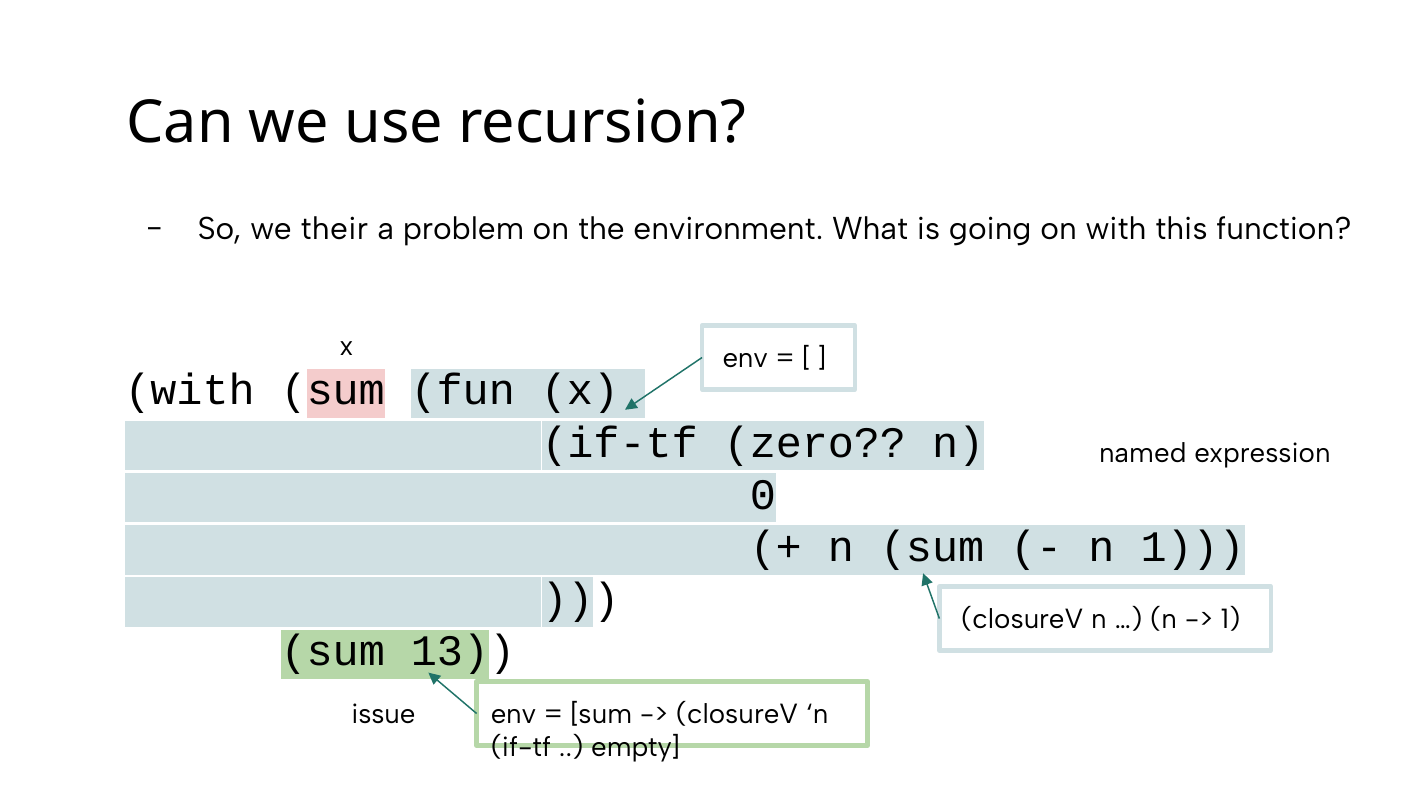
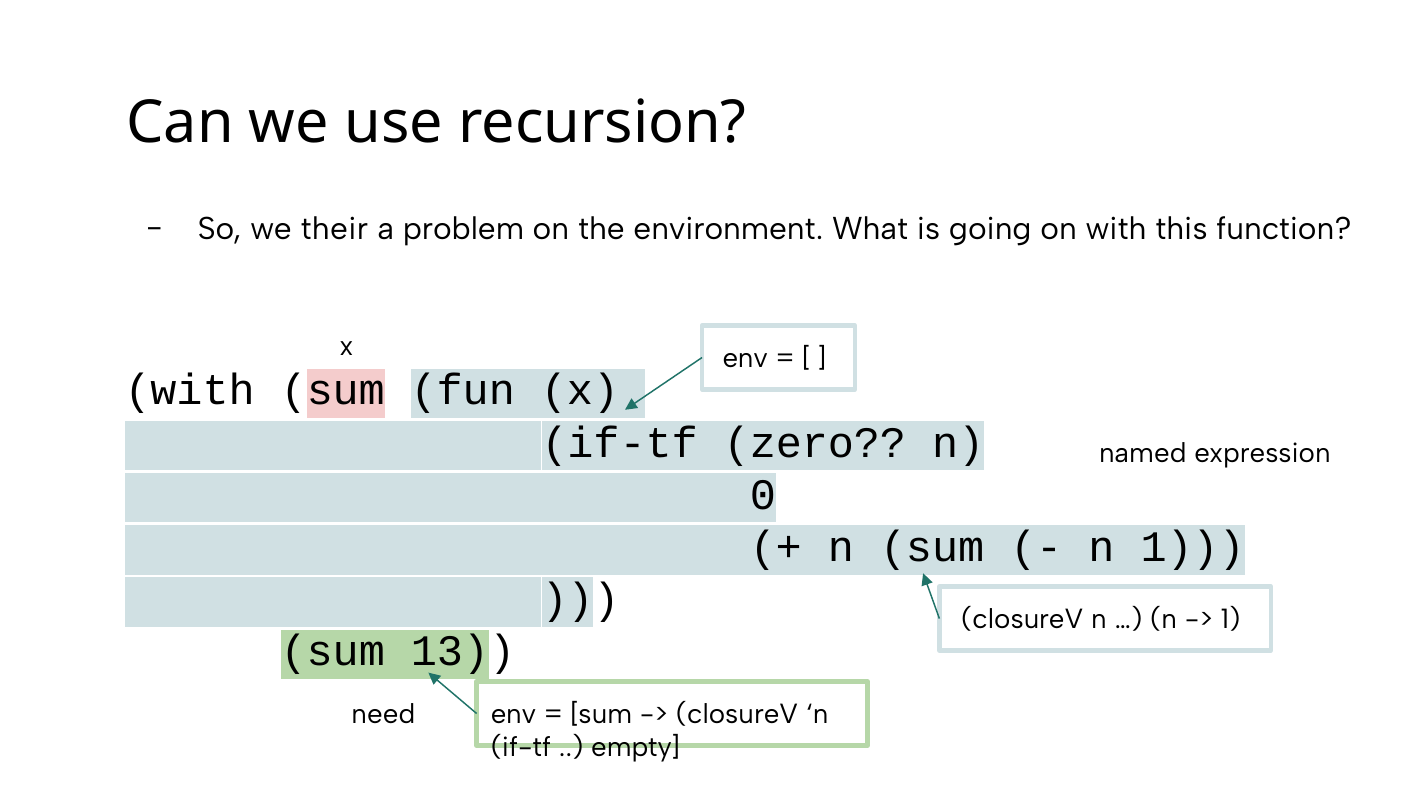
issue: issue -> need
